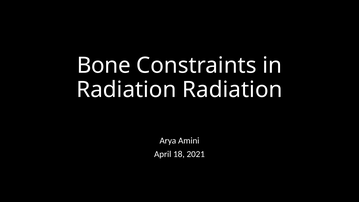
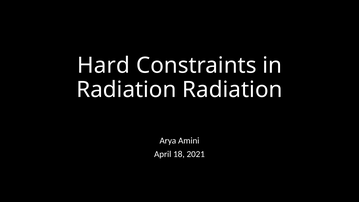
Bone: Bone -> Hard
